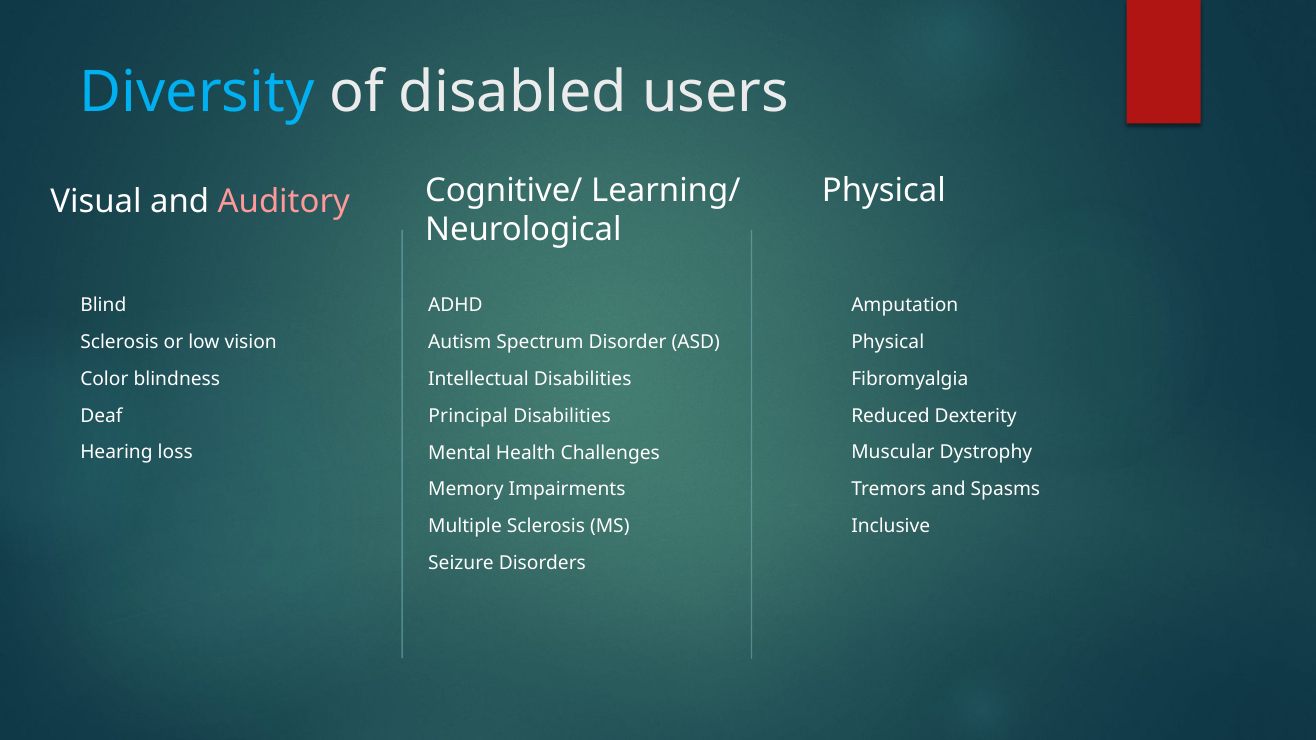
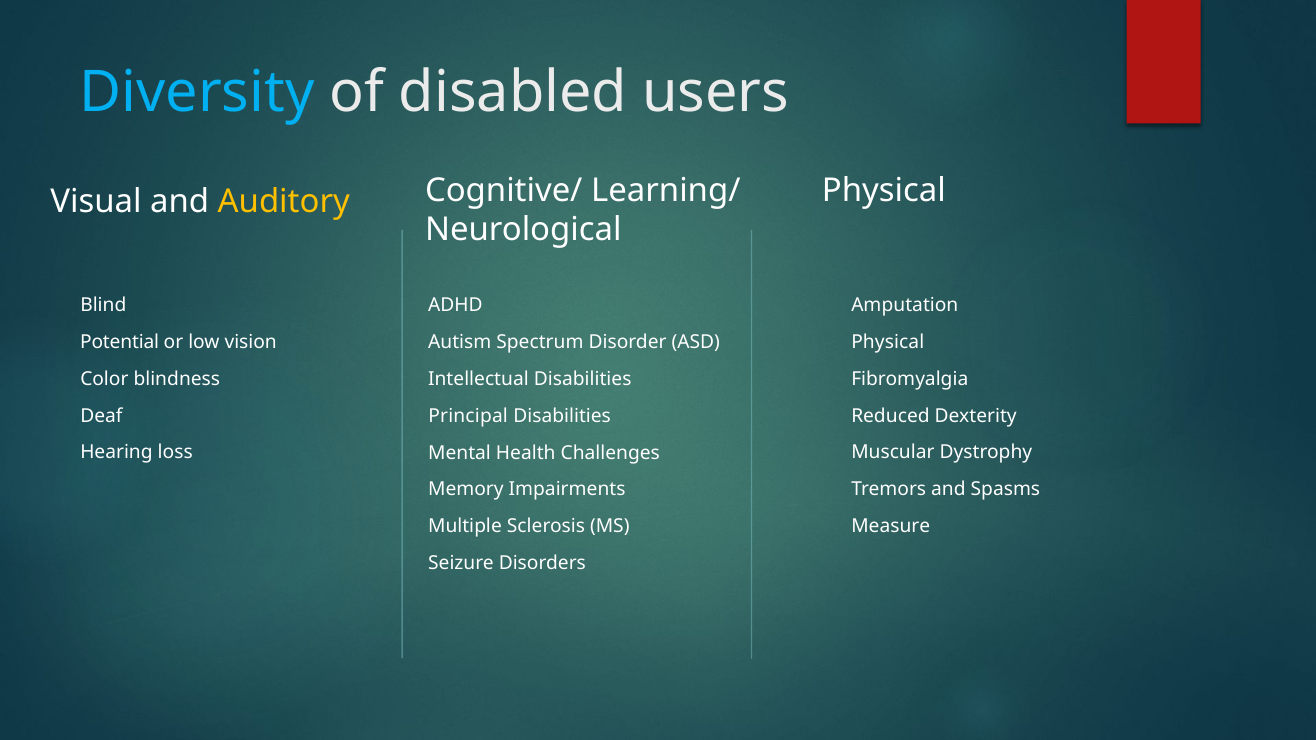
Auditory colour: pink -> yellow
Sclerosis at (119, 342): Sclerosis -> Potential
Inclusive: Inclusive -> Measure
